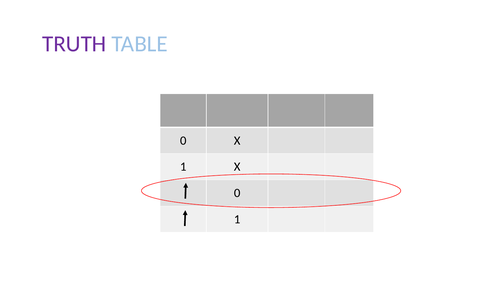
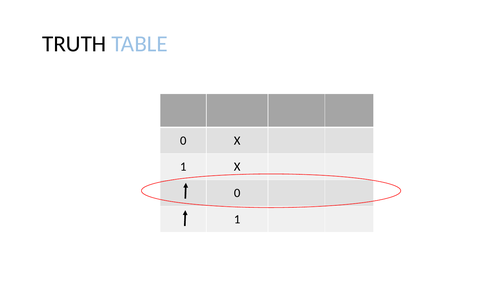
TRUTH colour: purple -> black
